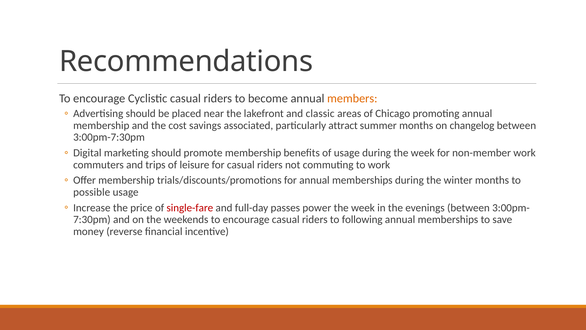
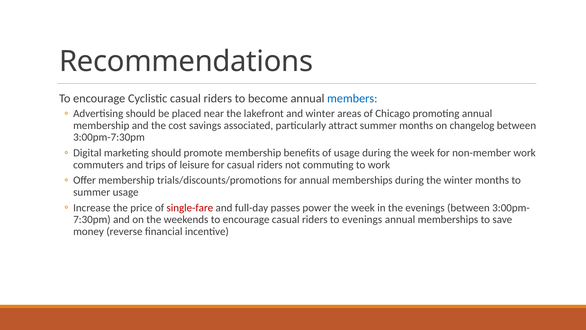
members colour: orange -> blue
and classic: classic -> winter
possible at (92, 192): possible -> summer
to following: following -> evenings
